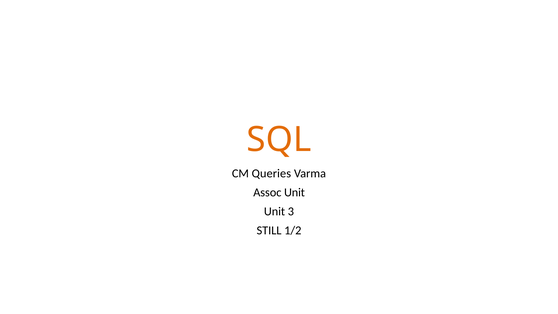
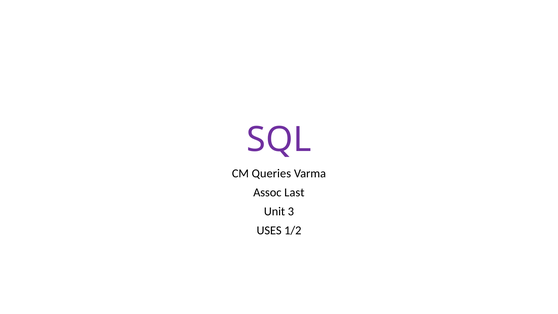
SQL colour: orange -> purple
Assoc Unit: Unit -> Last
STILL: STILL -> USES
